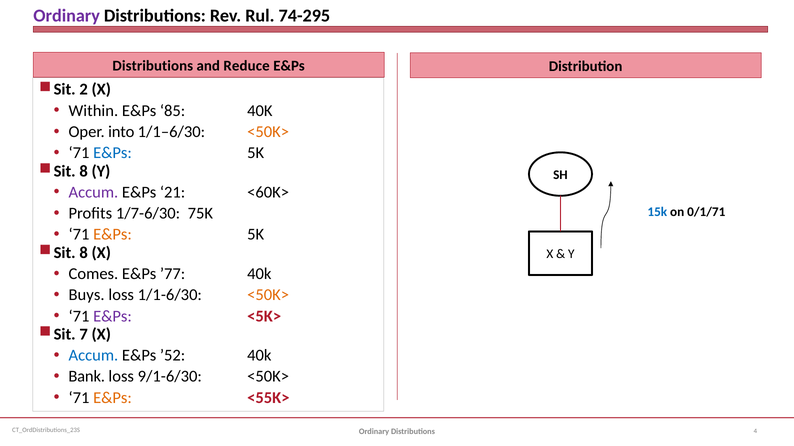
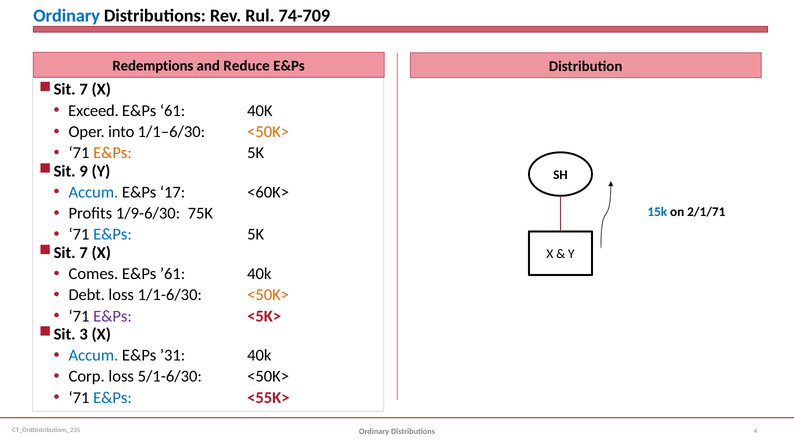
Ordinary at (67, 16) colour: purple -> blue
74-295: 74-295 -> 74-709
Distributions at (153, 66): Distributions -> Redemptions
2 at (84, 90): 2 -> 7
Within: Within -> Exceed
85: 85 -> 61
E&Ps at (112, 153) colour: blue -> orange
8 at (84, 171): 8 -> 9
Accum at (93, 192) colour: purple -> blue
21: 21 -> 17
1/7-6/30: 1/7-6/30 -> 1/9-6/30
0/1/71: 0/1/71 -> 2/1/71
E&Ps at (112, 235) colour: orange -> blue
8 at (84, 253): 8 -> 7
’77: ’77 -> ’61
Buys: Buys -> Debt
7: 7 -> 3
’52: ’52 -> ’31
Bank: Bank -> Corp
9/1-6/30: 9/1-6/30 -> 5/1-6/30
E&Ps at (112, 398) colour: orange -> blue
